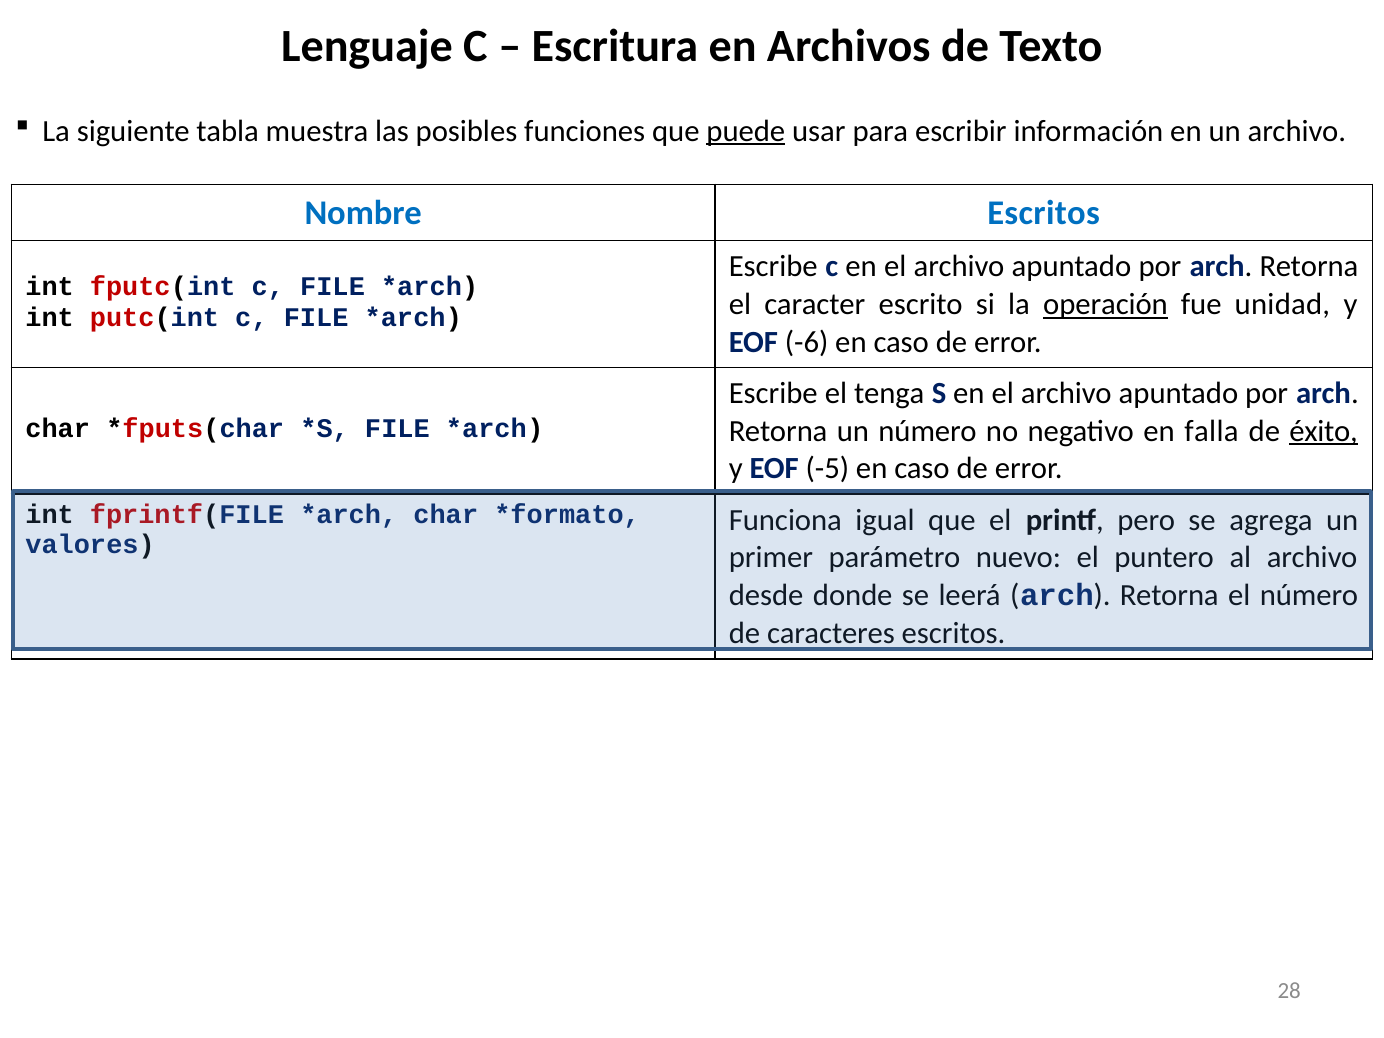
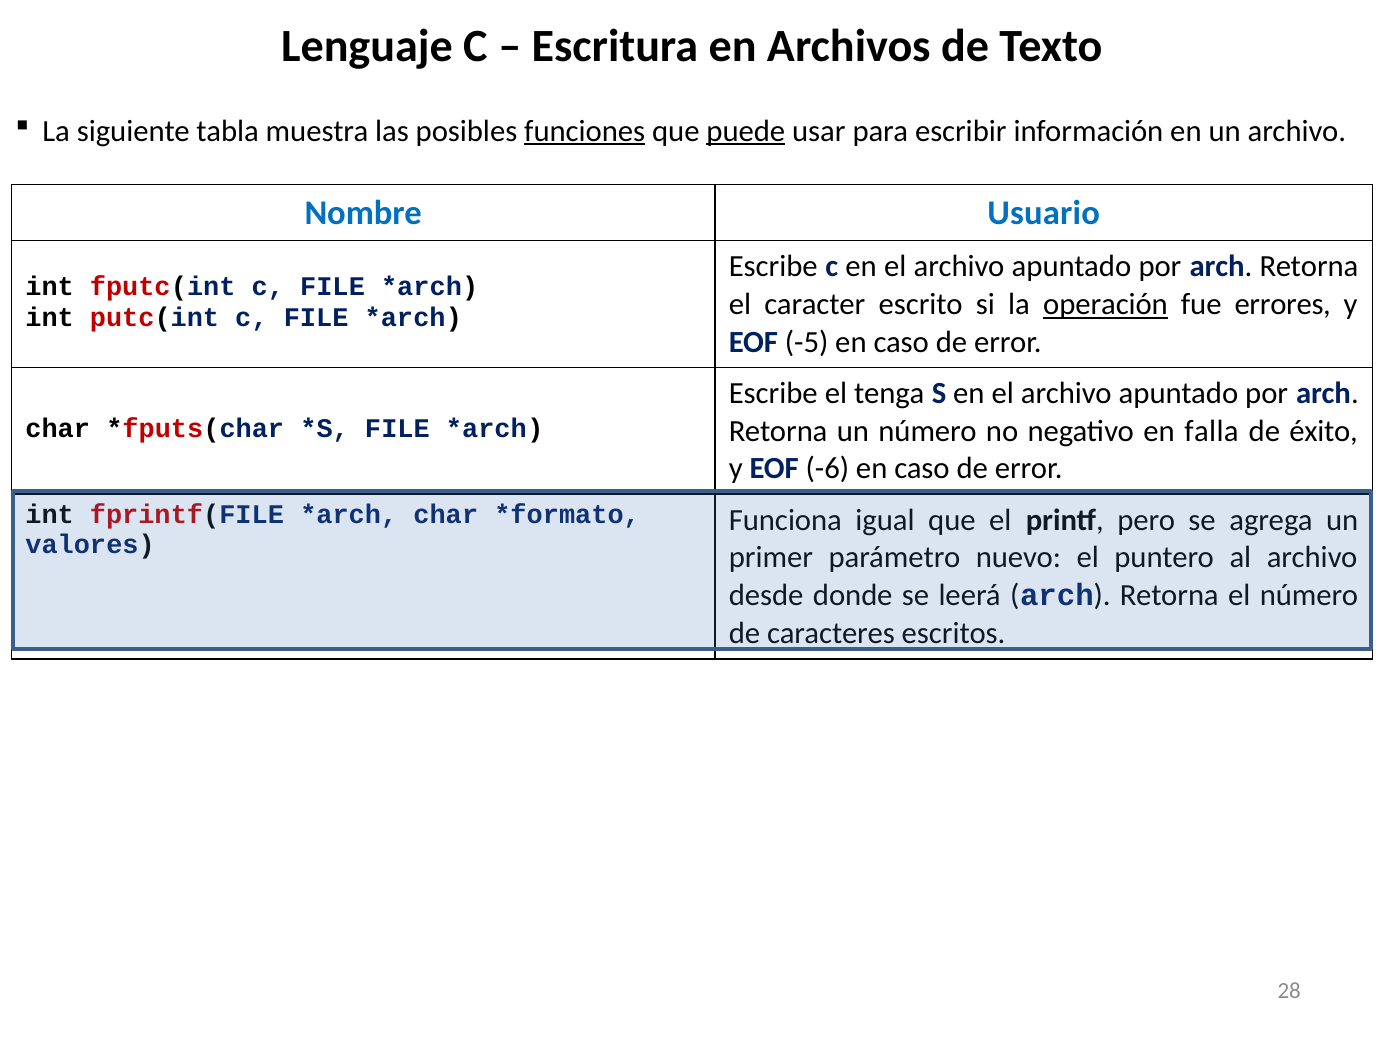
funciones underline: none -> present
Nombre Escritos: Escritos -> Usuario
unidad: unidad -> errores
-6: -6 -> -5
éxito underline: present -> none
-5: -5 -> -6
